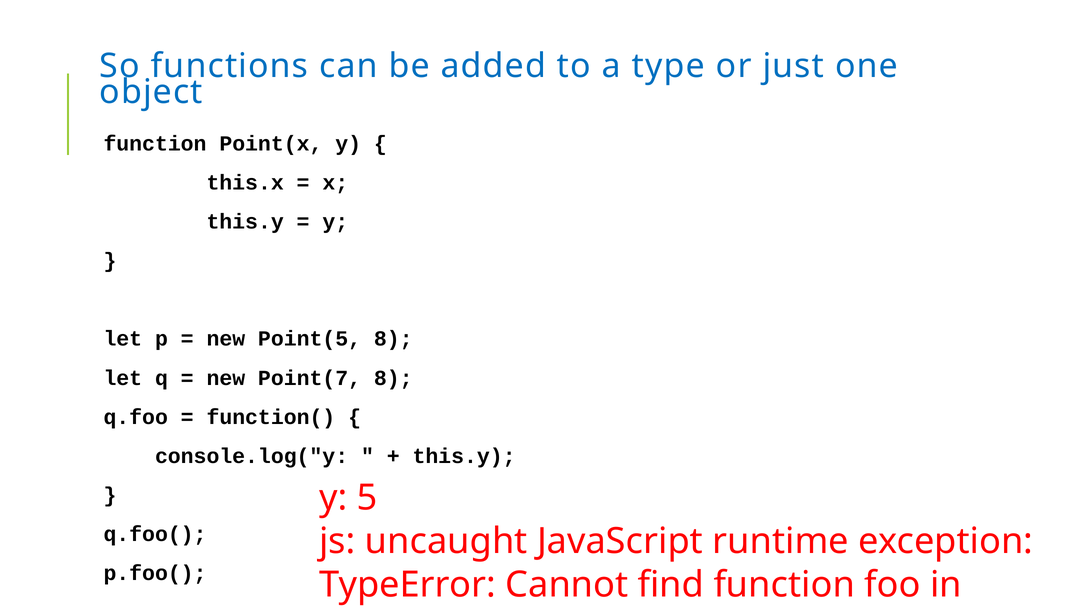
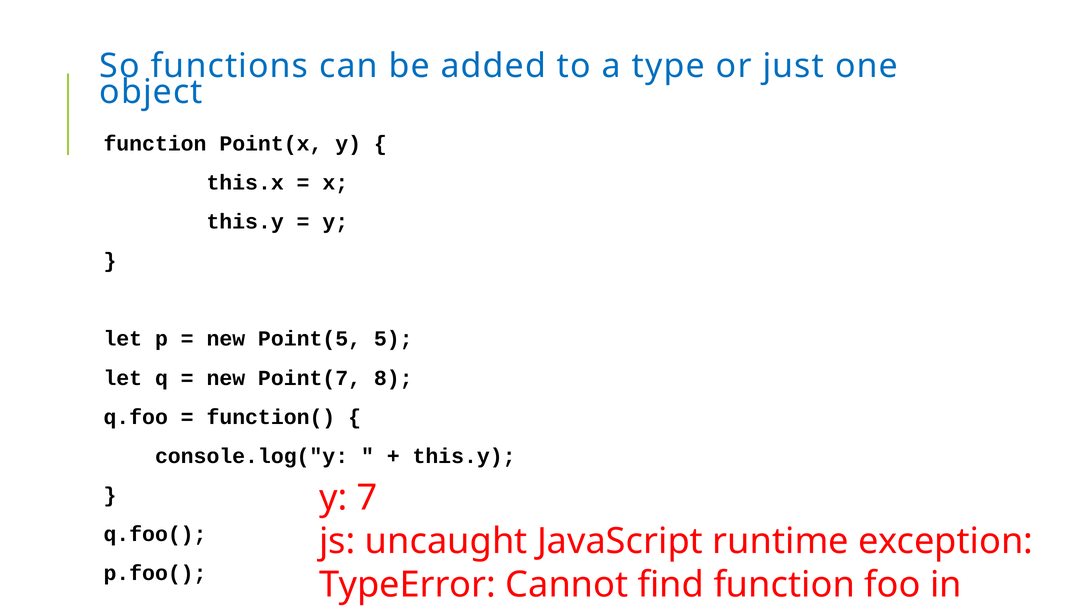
Point(5 8: 8 -> 5
5: 5 -> 7
